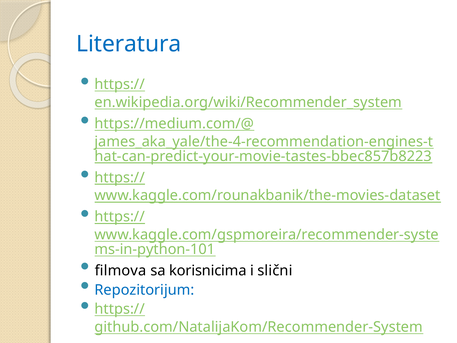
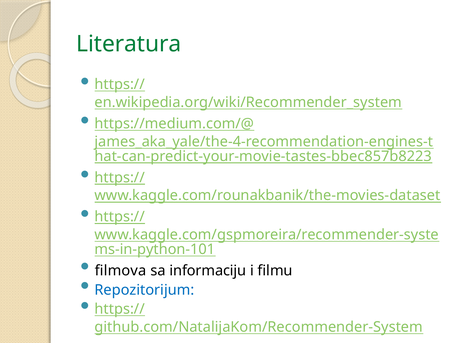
Literatura colour: blue -> green
korisnicima: korisnicima -> informaciju
slični: slični -> filmu
